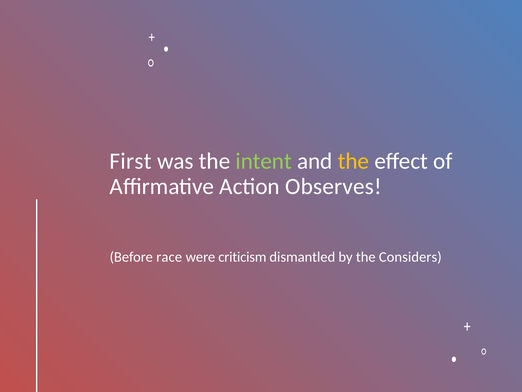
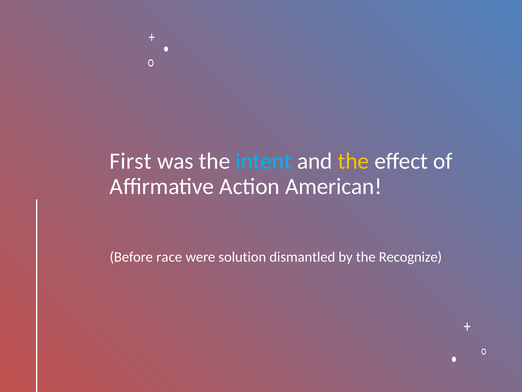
intent colour: light green -> light blue
Observes: Observes -> American
criticism: criticism -> solution
Considers: Considers -> Recognize
